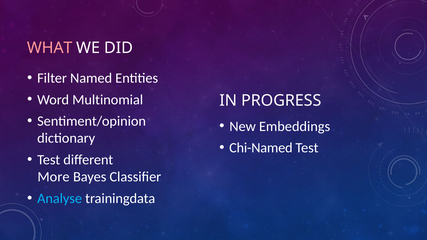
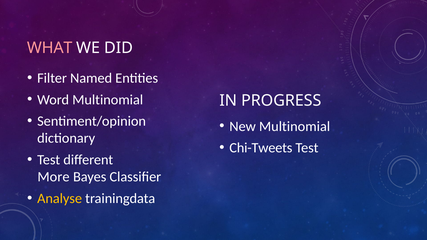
New Embeddings: Embeddings -> Multinomial
Chi-Named: Chi-Named -> Chi-Tweets
Analyse colour: light blue -> yellow
